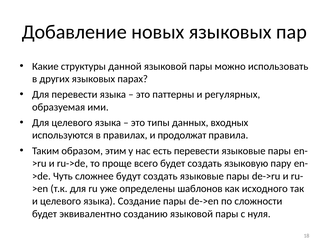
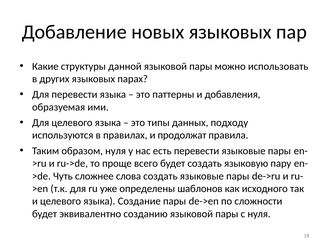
регулярных: регулярных -> добавления
входных: входных -> подходу
образом этим: этим -> нуля
будут: будут -> слова
